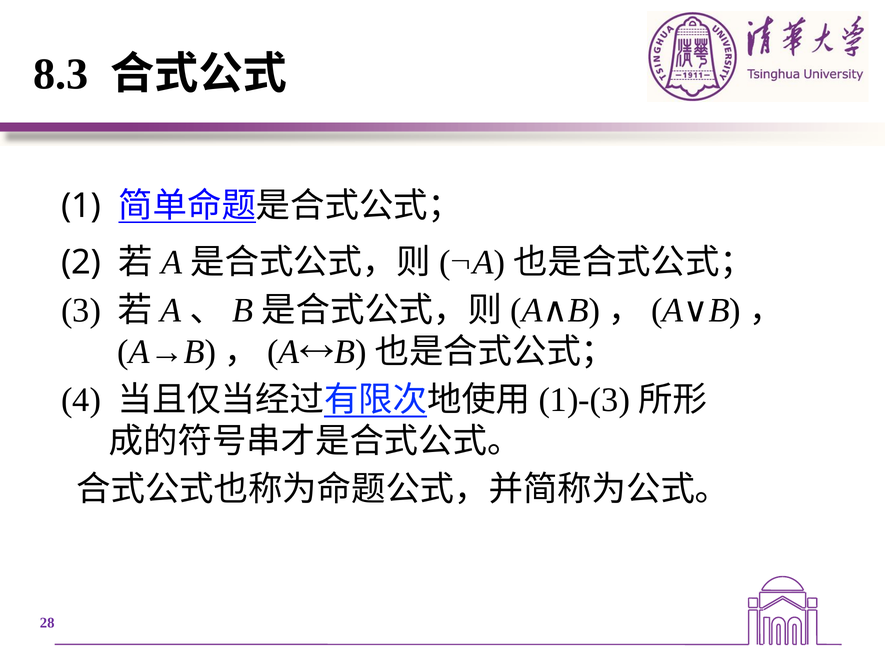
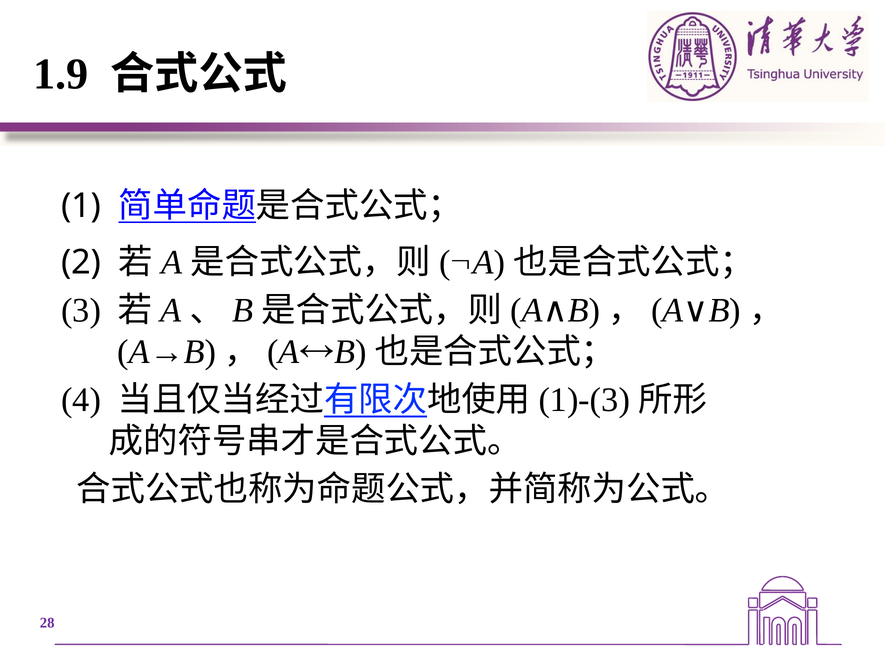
8.3: 8.3 -> 1.9
